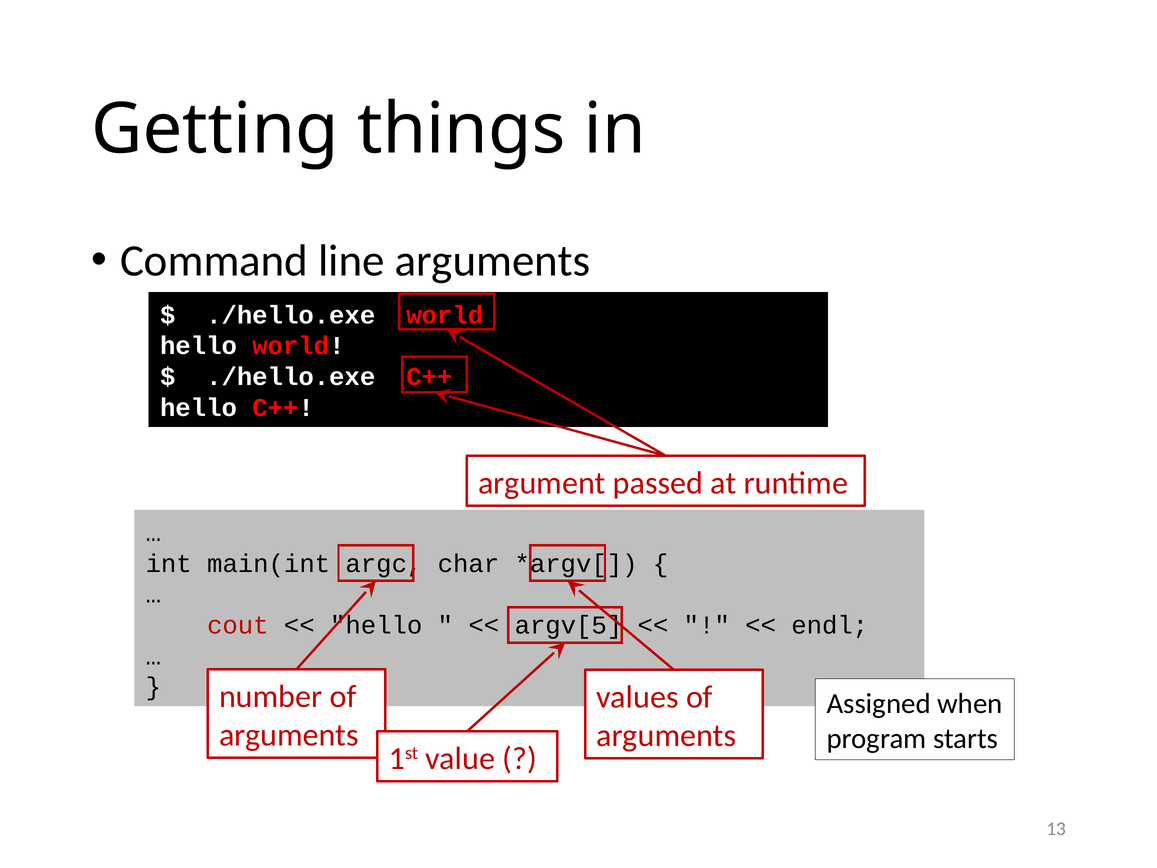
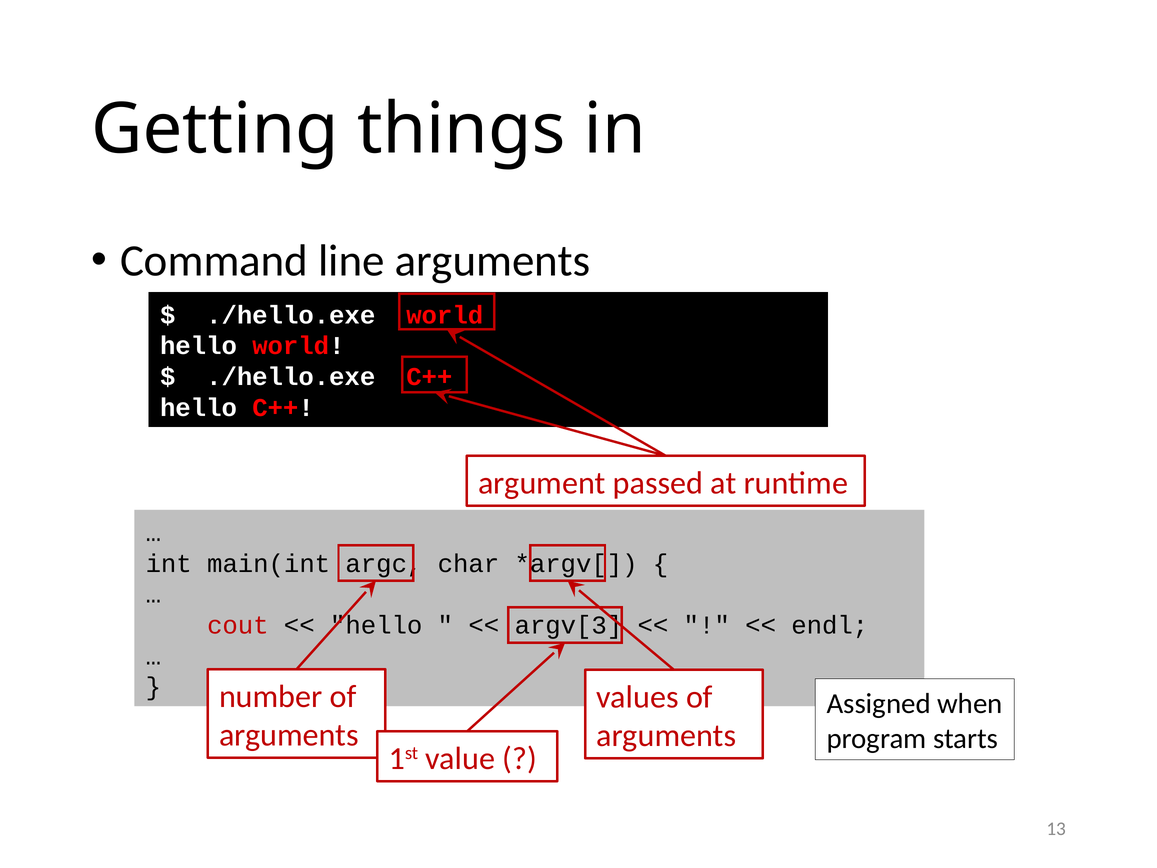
argv[5: argv[5 -> argv[3
